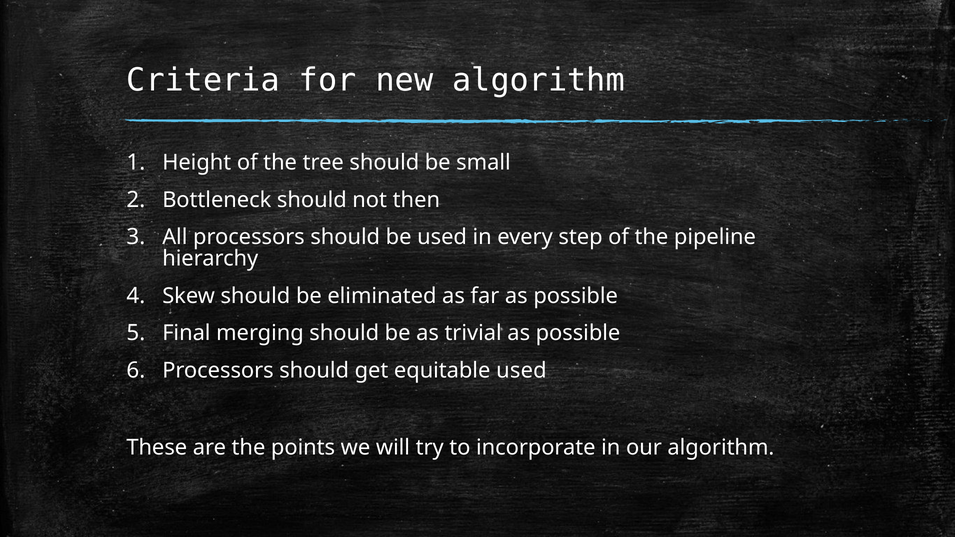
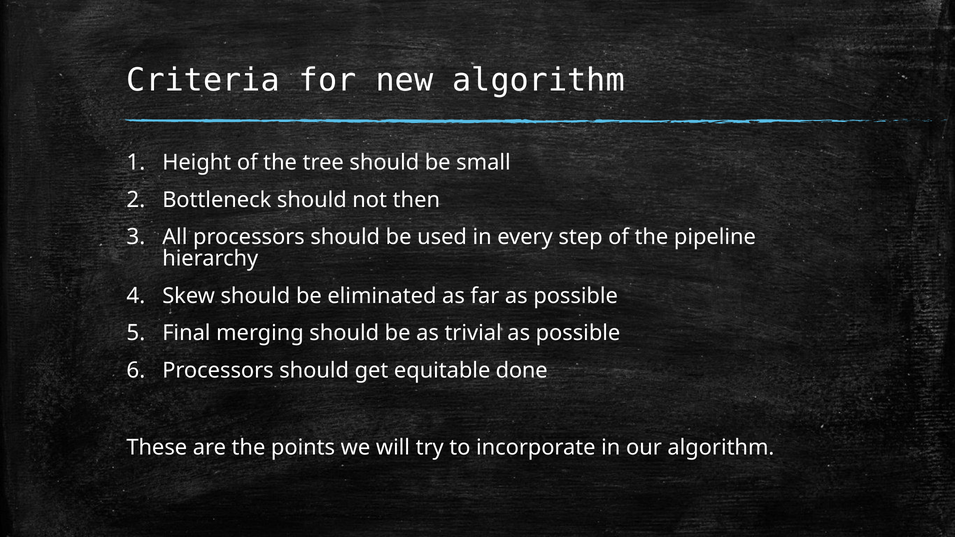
equitable used: used -> done
